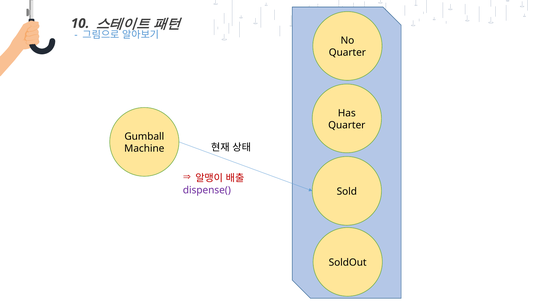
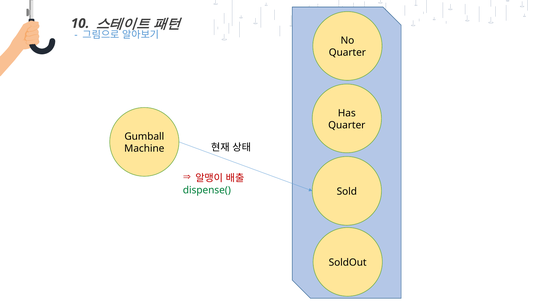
dispense( colour: purple -> green
